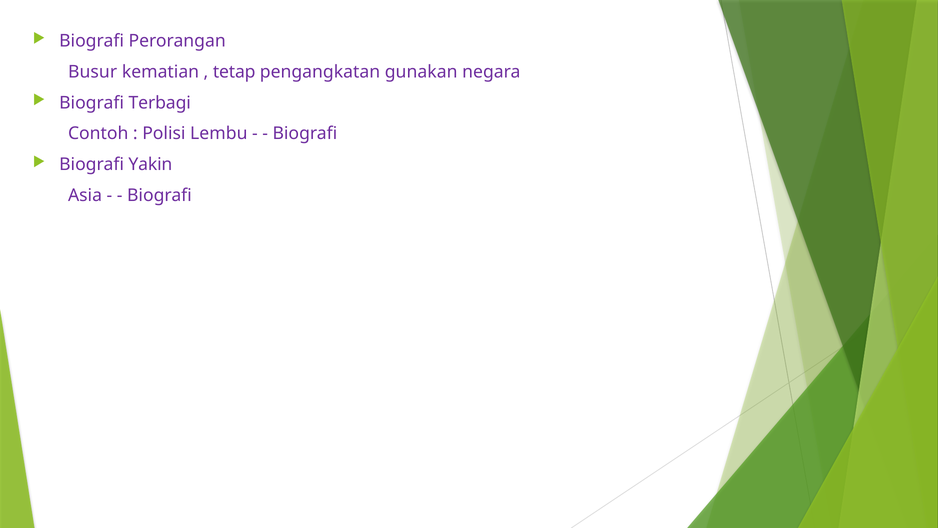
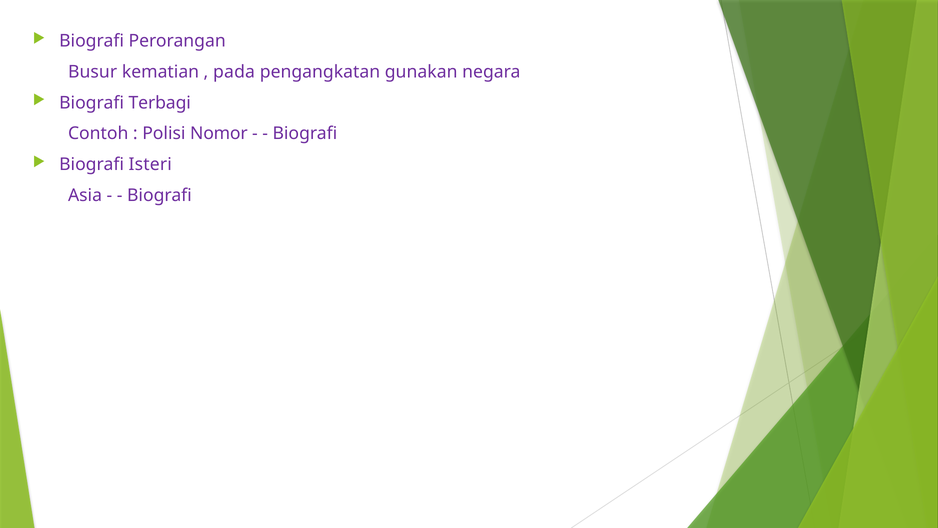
tetap: tetap -> pada
Lembu: Lembu -> Nomor
Yakin: Yakin -> Isteri
